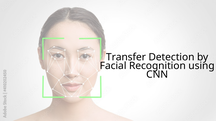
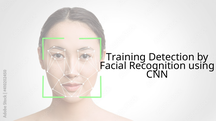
Transfer: Transfer -> Training
